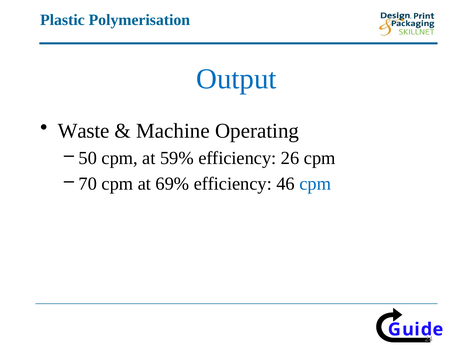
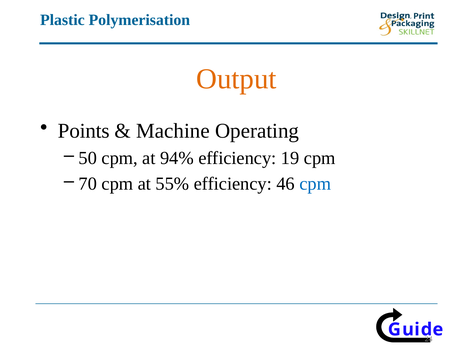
Output colour: blue -> orange
Waste: Waste -> Points
59%: 59% -> 94%
26: 26 -> 19
69%: 69% -> 55%
